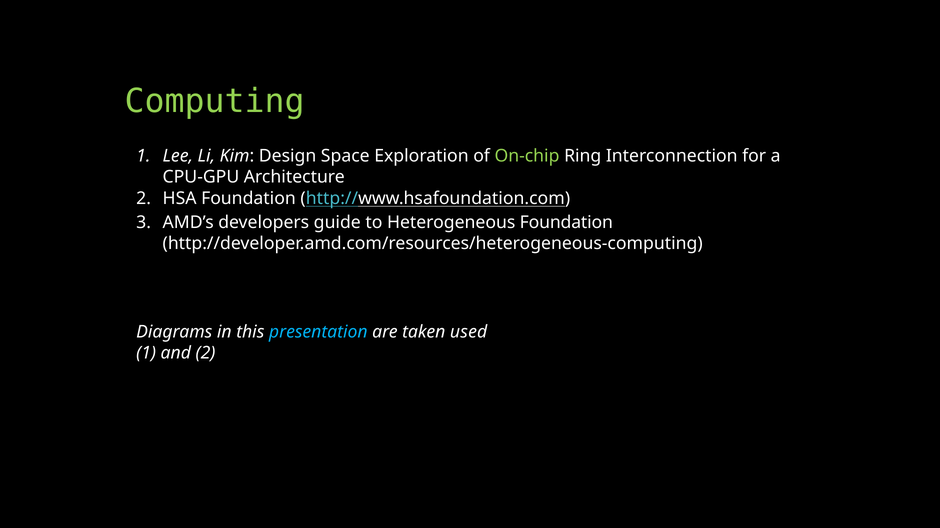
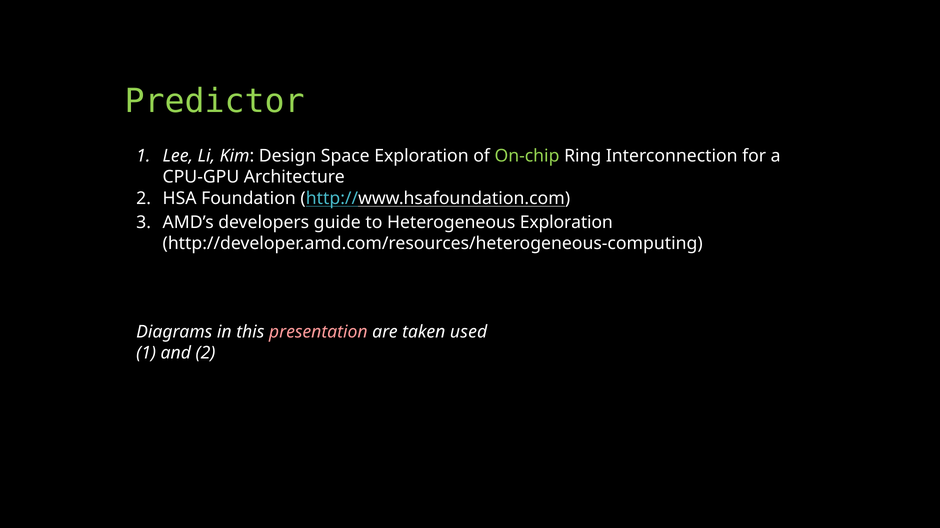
Computing: Computing -> Predictor
Heterogeneous Foundation: Foundation -> Exploration
presentation colour: light blue -> pink
